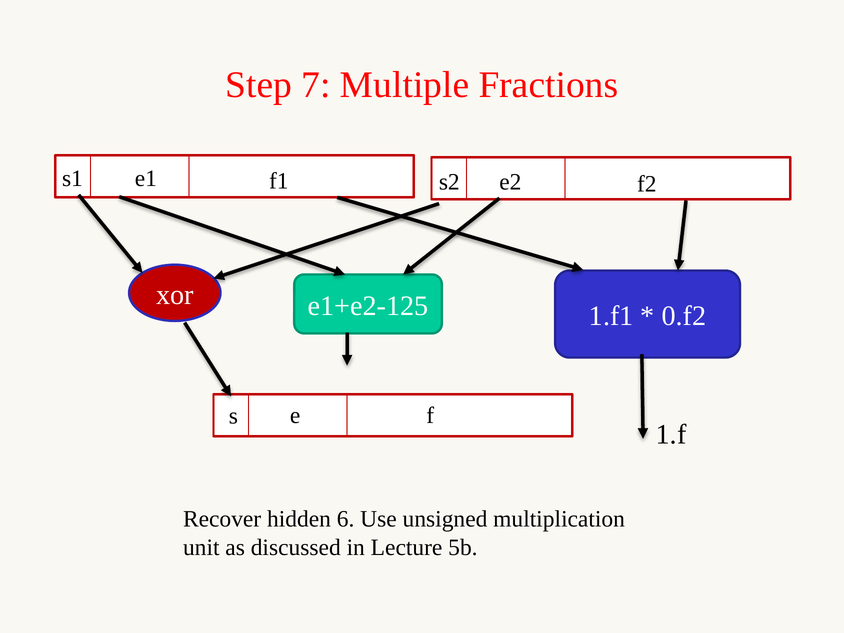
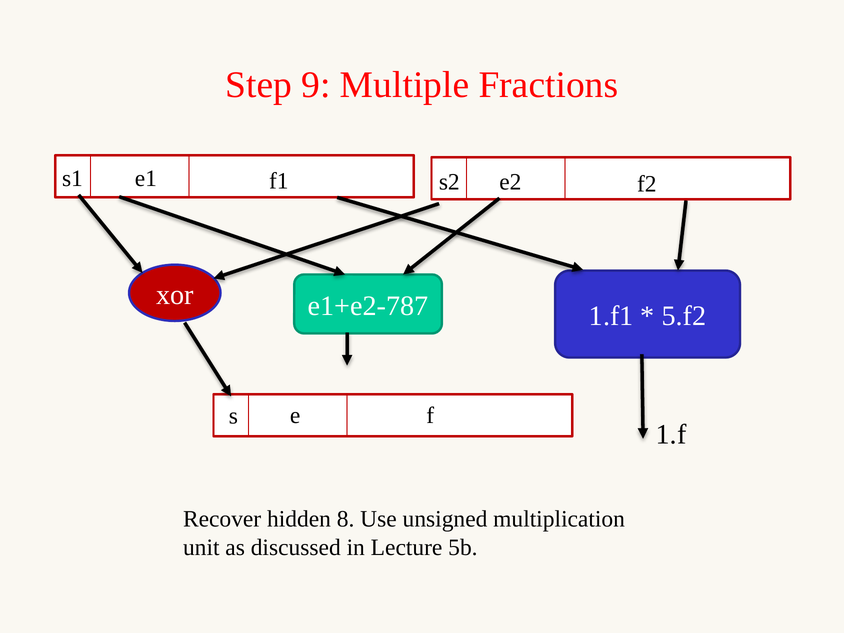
7: 7 -> 9
e1+e2-125: e1+e2-125 -> e1+e2-787
0.f2: 0.f2 -> 5.f2
6: 6 -> 8
